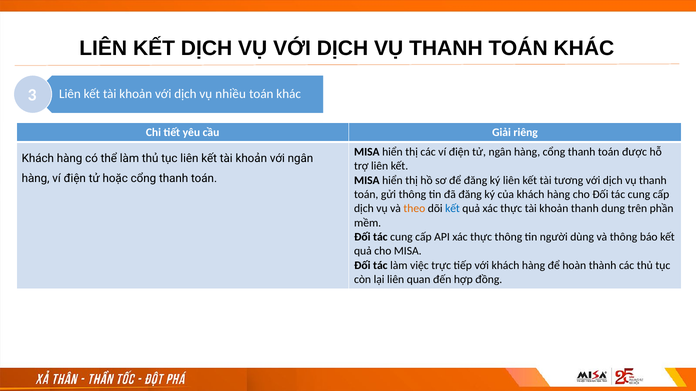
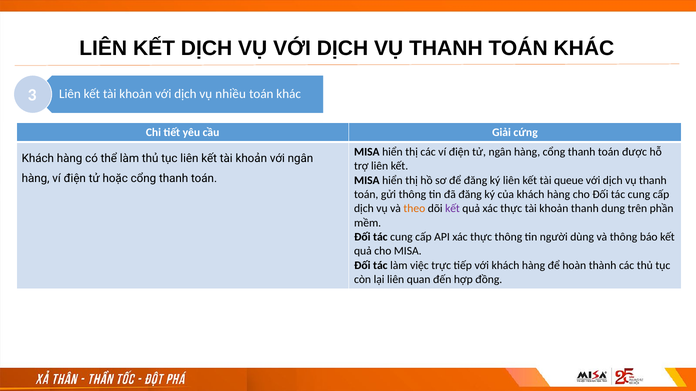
riêng: riêng -> cứng
tương: tương -> queue
kết at (452, 209) colour: blue -> purple
